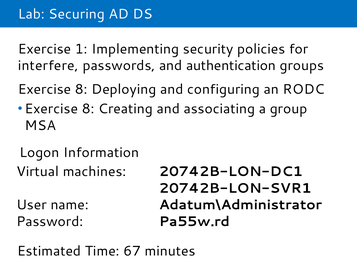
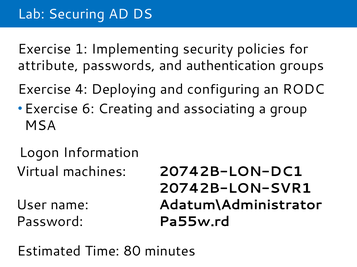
interfere: interfere -> attribute
8 at (81, 90): 8 -> 4
8 at (88, 109): 8 -> 6
67: 67 -> 80
